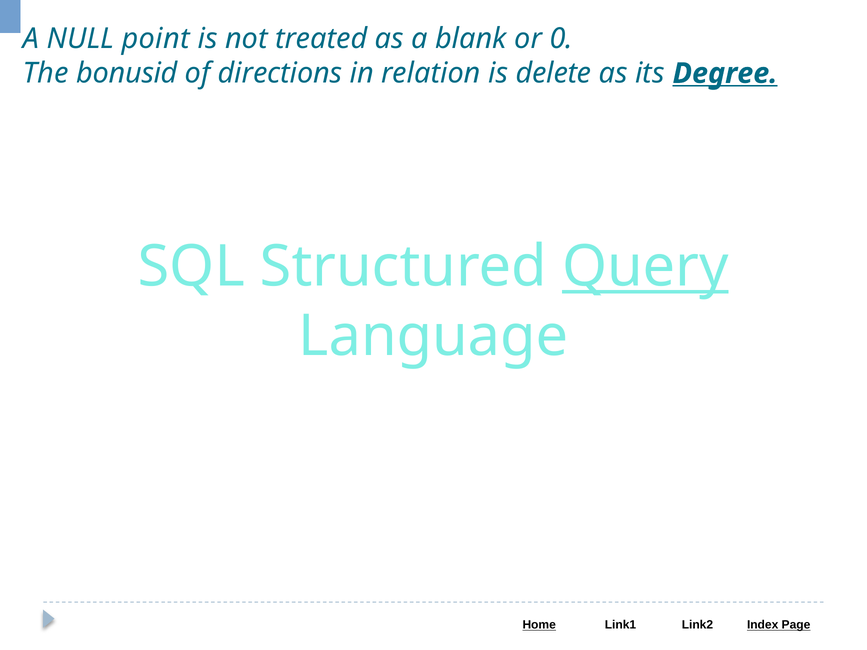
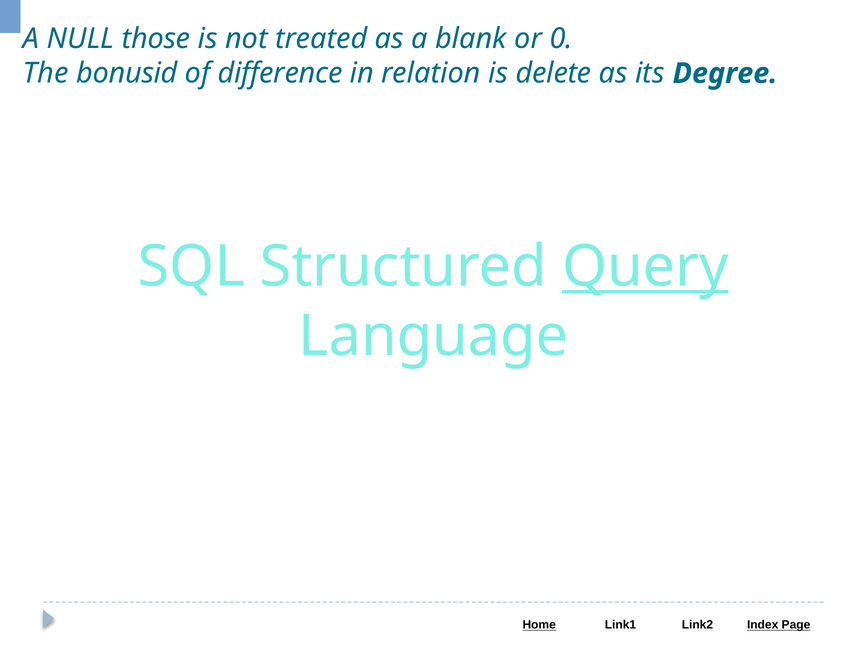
point: point -> those
directions: directions -> difference
Degree underline: present -> none
